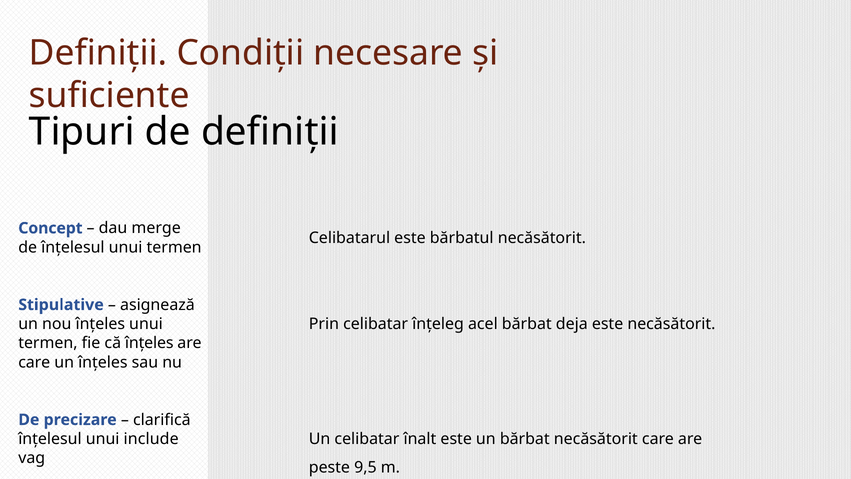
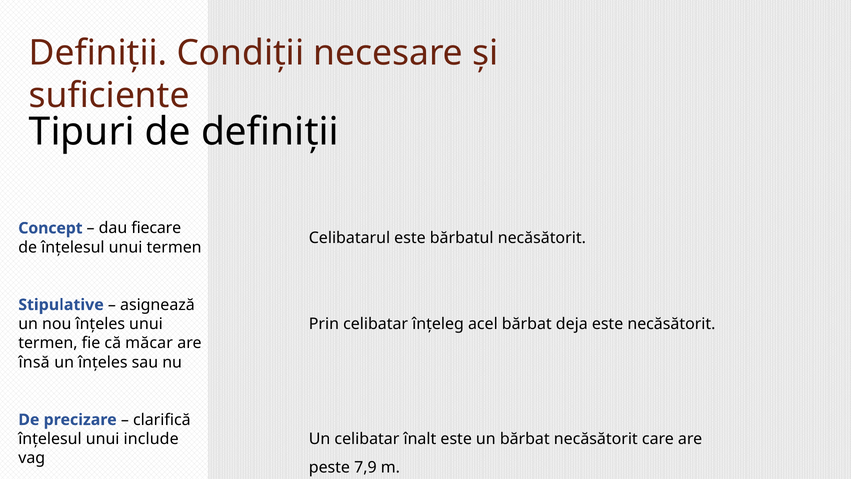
merge: merge -> fiecare
că înțeles: înțeles -> măcar
care at (34, 362): care -> însă
9,5: 9,5 -> 7,9
